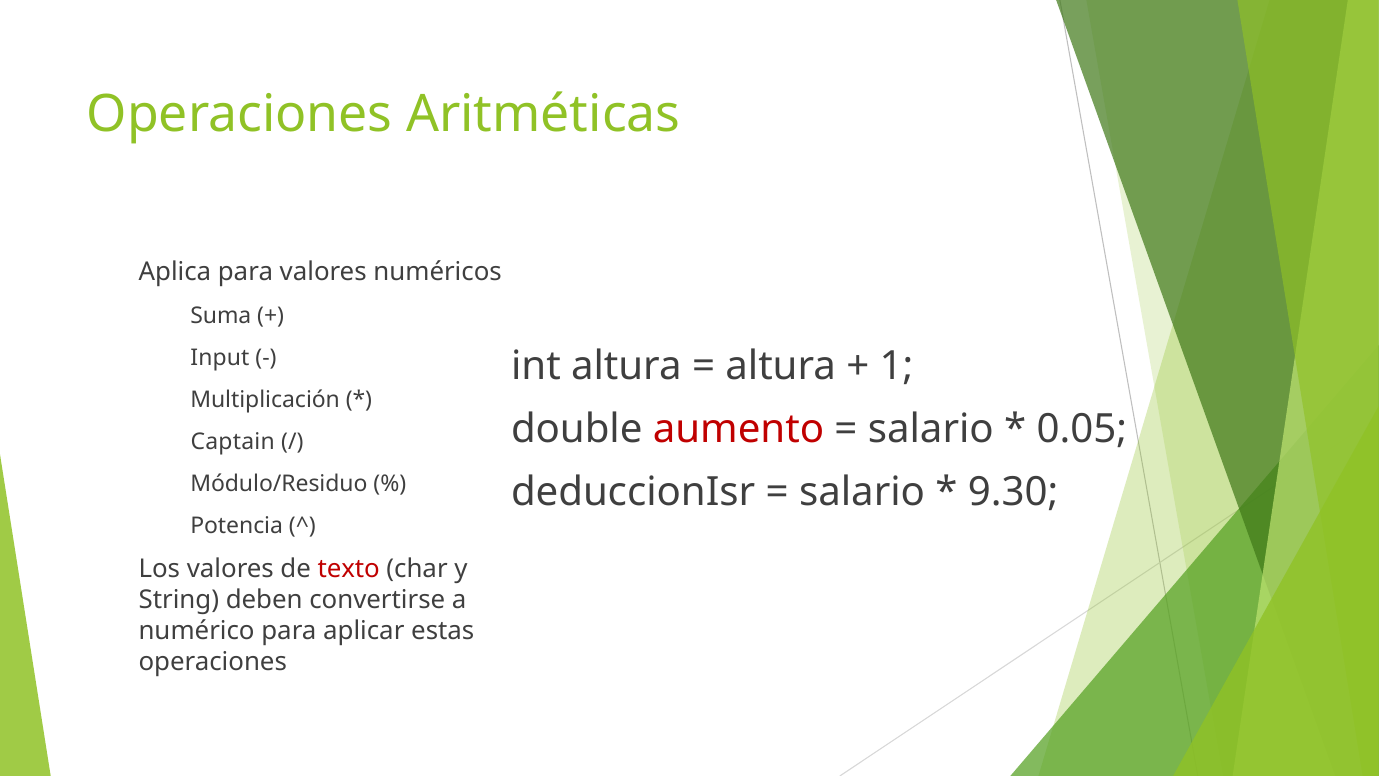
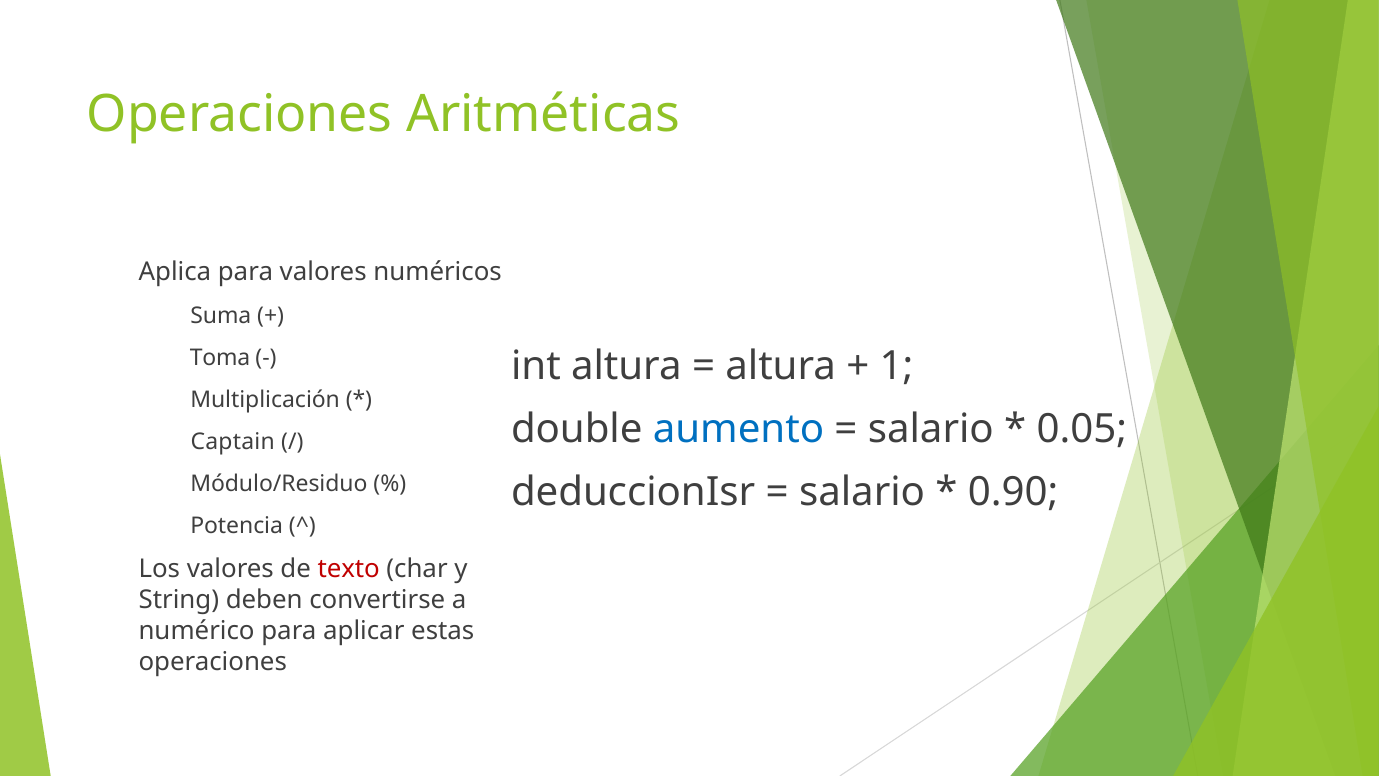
Input: Input -> Toma
aumento colour: red -> blue
9.30: 9.30 -> 0.90
